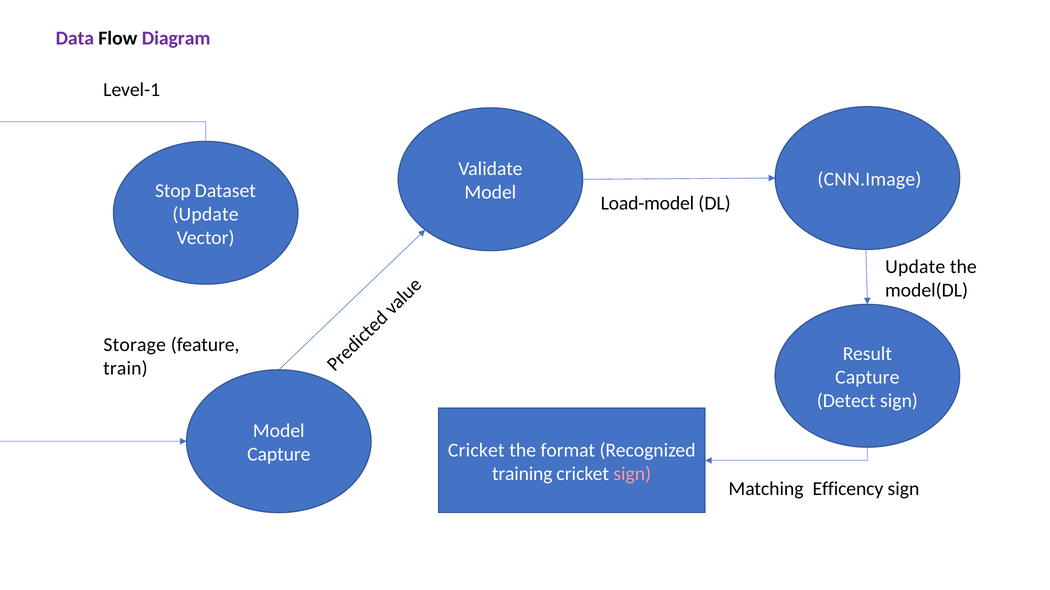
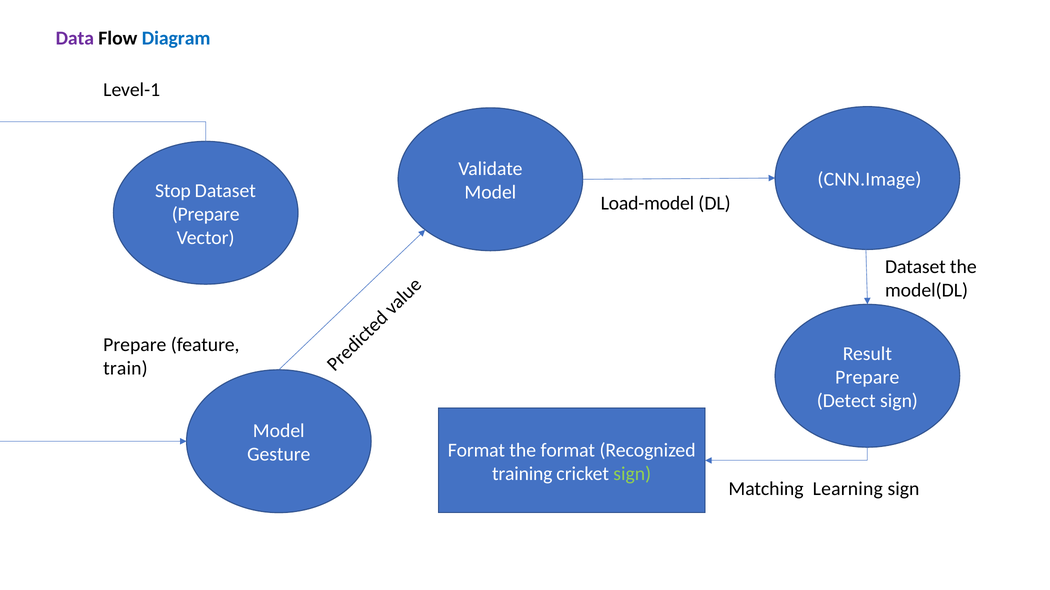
Diagram colour: purple -> blue
Update at (206, 214): Update -> Prepare
Update at (915, 267): Update -> Dataset
Storage at (135, 345): Storage -> Prepare
Capture at (867, 378): Capture -> Prepare
Cricket at (476, 450): Cricket -> Format
Capture at (279, 455): Capture -> Gesture
sign at (632, 474) colour: pink -> light green
Efficency: Efficency -> Learning
